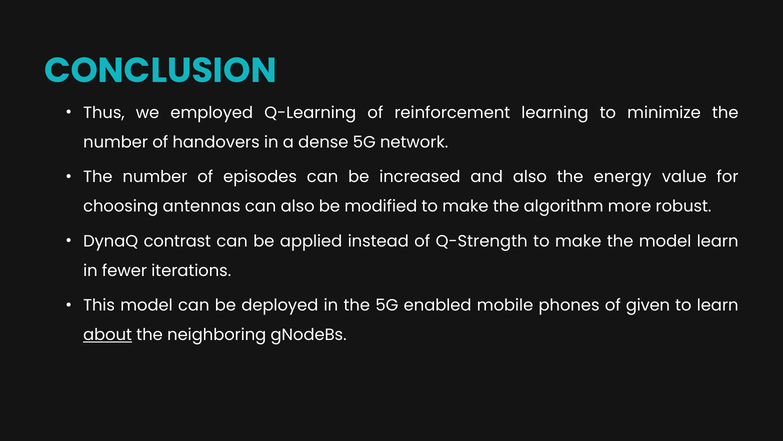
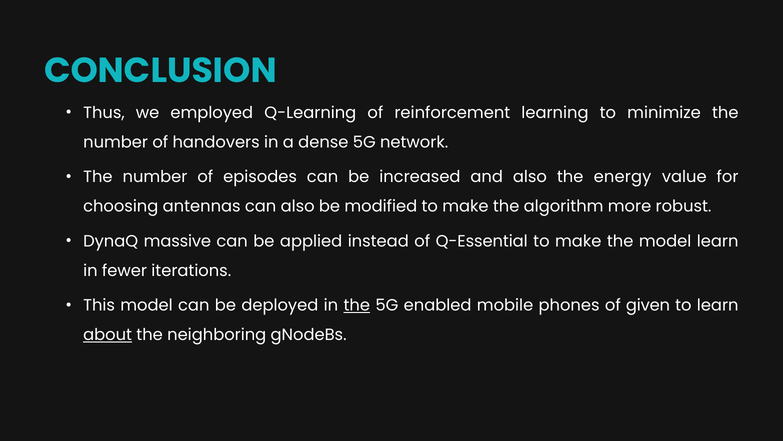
contrast: contrast -> massive
Q-Strength: Q-Strength -> Q-Essential
the at (357, 305) underline: none -> present
